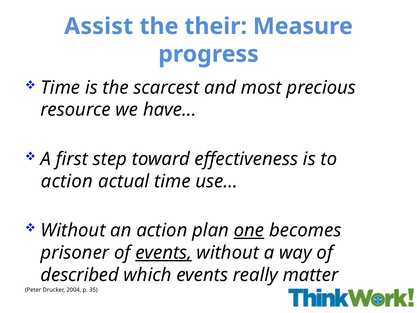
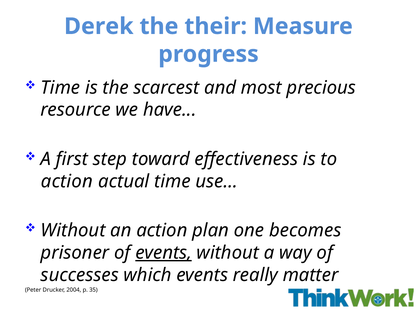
Assist: Assist -> Derek
one underline: present -> none
described: described -> successes
